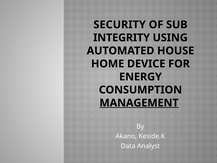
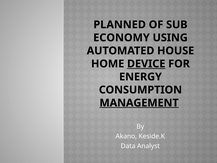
SECURITY: SECURITY -> PLANNED
INTEGRITY: INTEGRITY -> ECONOMY
DEVICE underline: none -> present
